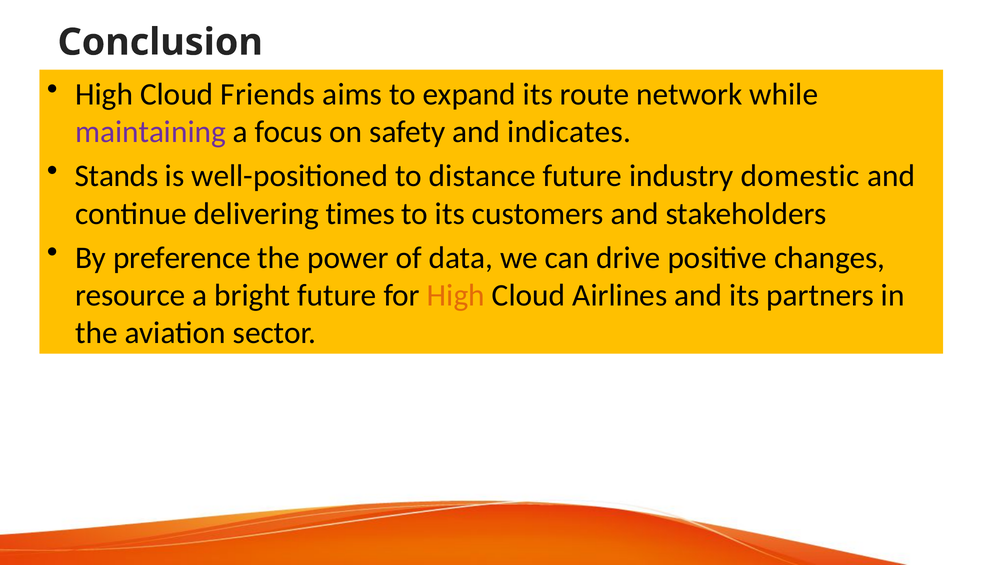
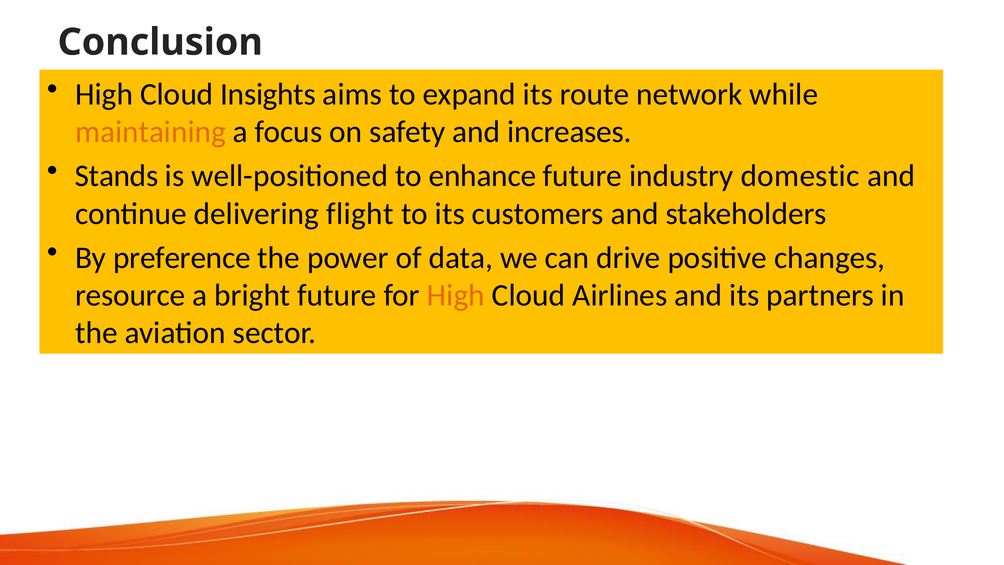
Friends: Friends -> Insights
maintaining colour: purple -> orange
indicates: indicates -> increases
distance: distance -> enhance
times: times -> flight
